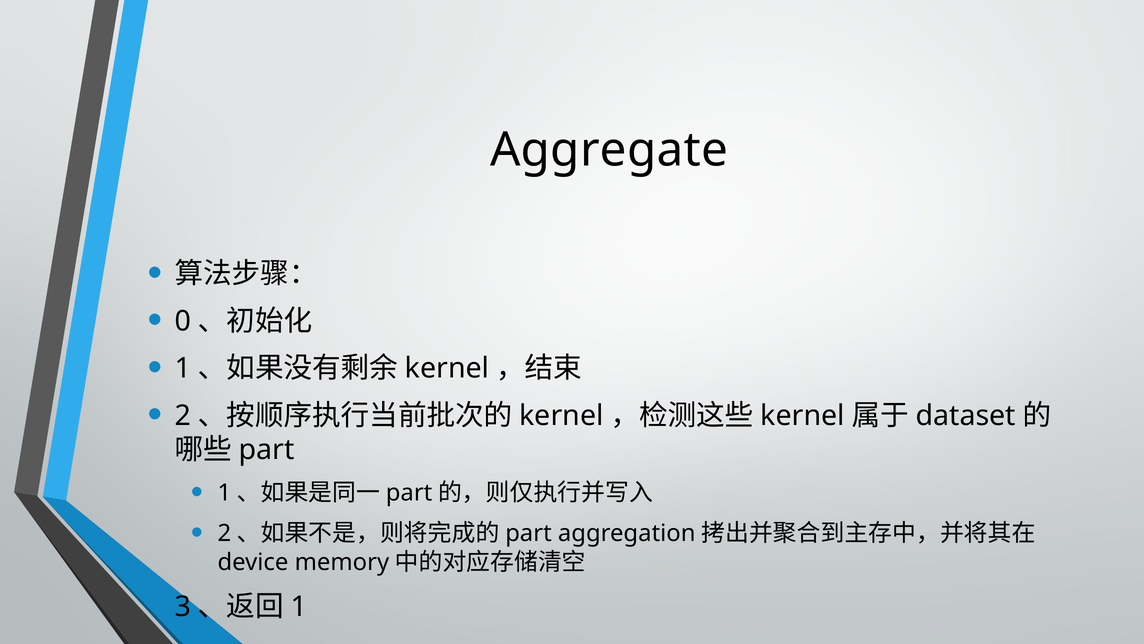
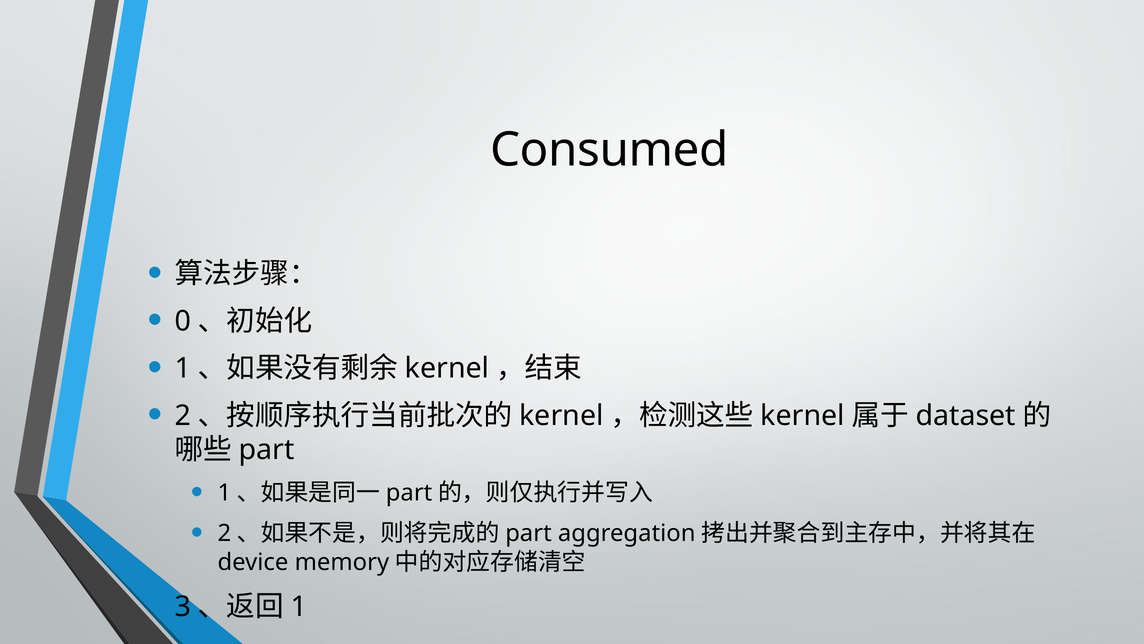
Aggregate: Aggregate -> Consumed
